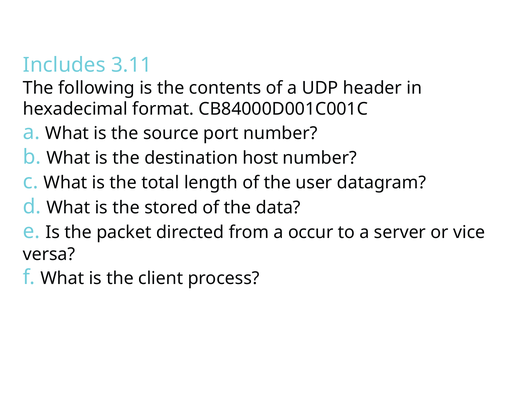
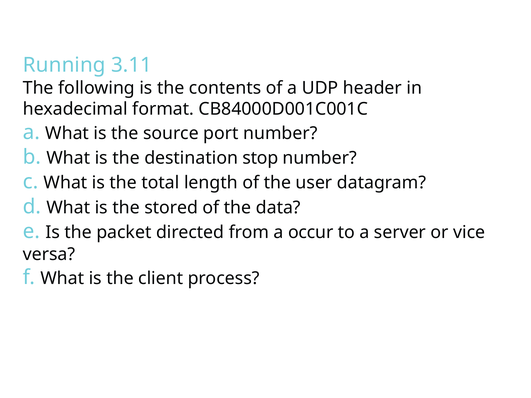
Includes: Includes -> Running
host: host -> stop
